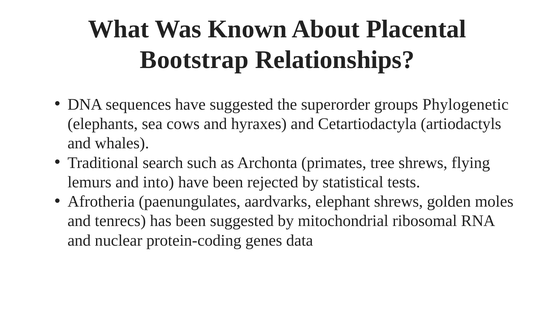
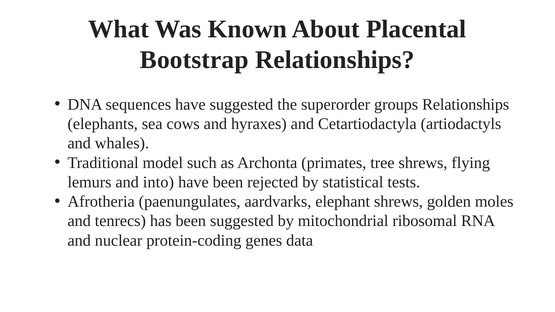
groups Phylogenetic: Phylogenetic -> Relationships
search: search -> model
